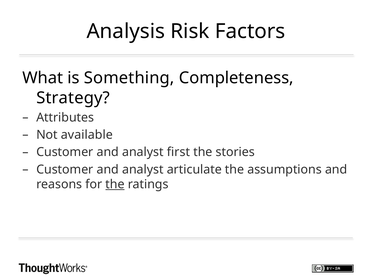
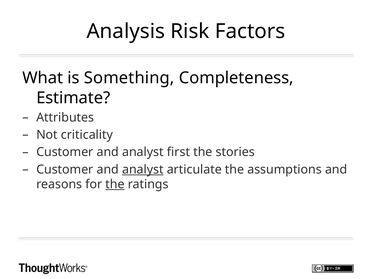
Strategy: Strategy -> Estimate
available: available -> criticality
analyst at (143, 170) underline: none -> present
